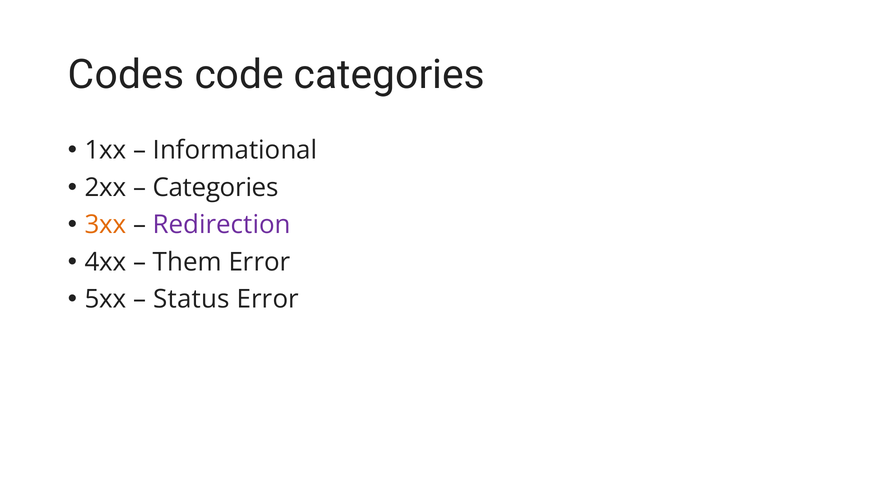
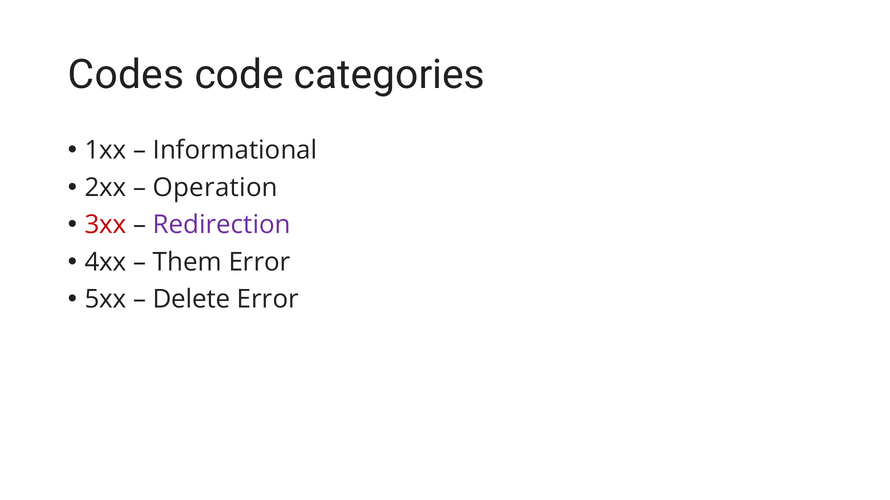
Categories at (216, 188): Categories -> Operation
3xx colour: orange -> red
Status: Status -> Delete
